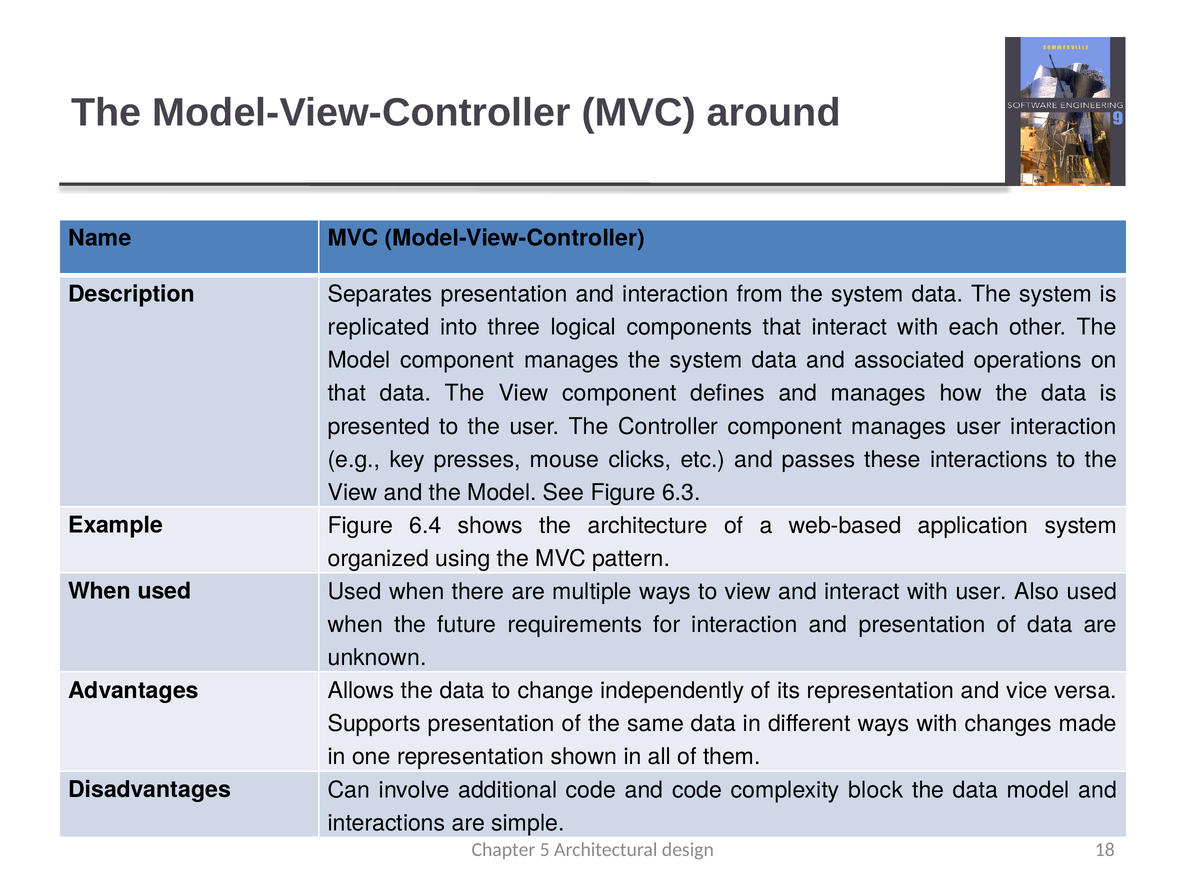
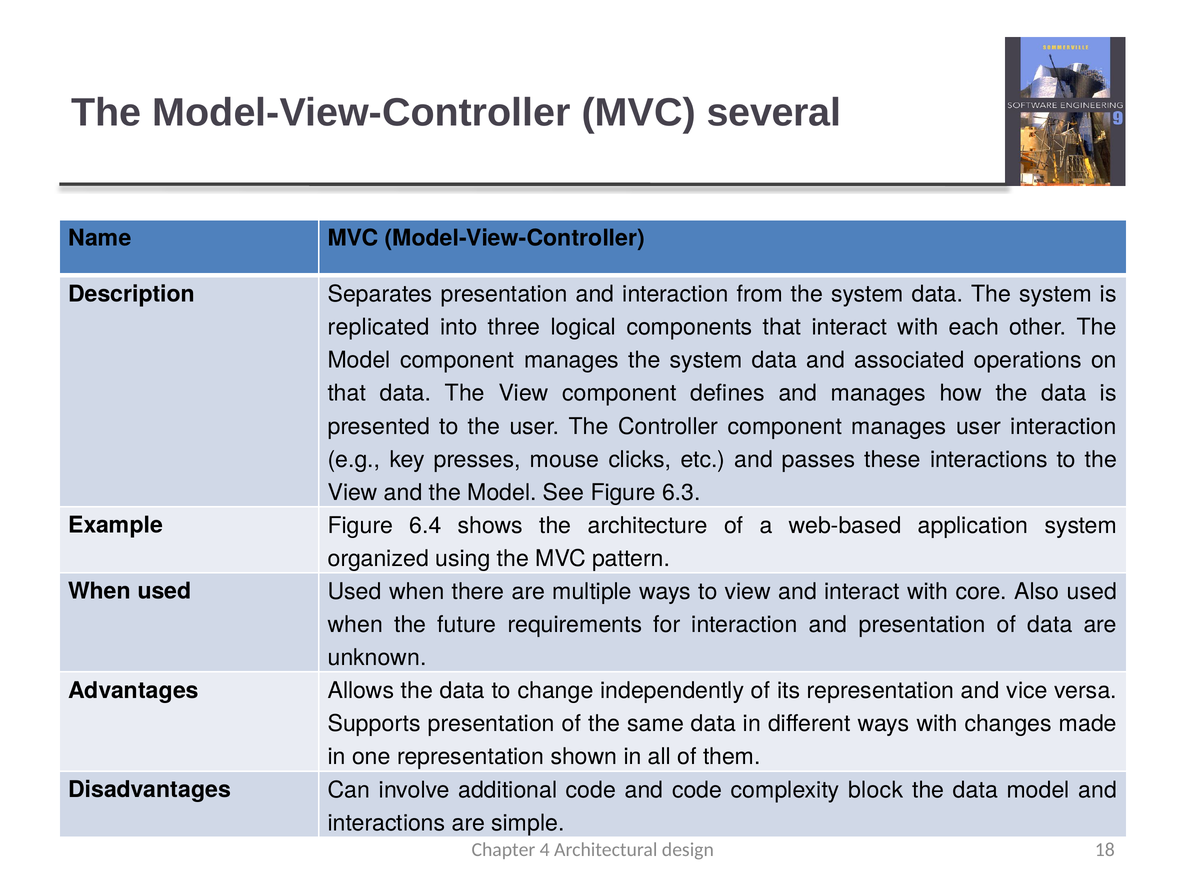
around: around -> several
with user: user -> core
5: 5 -> 4
